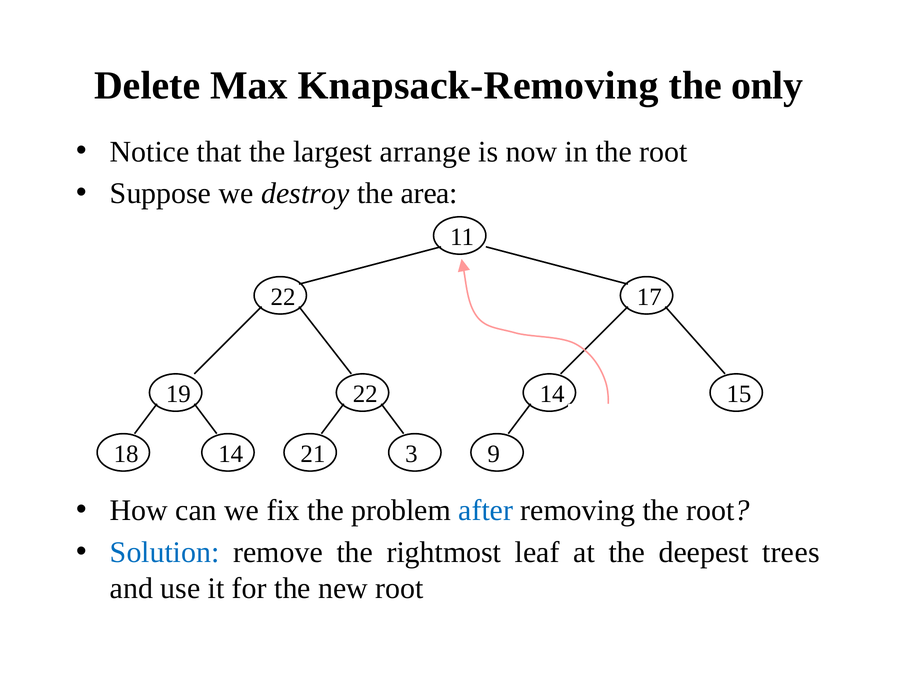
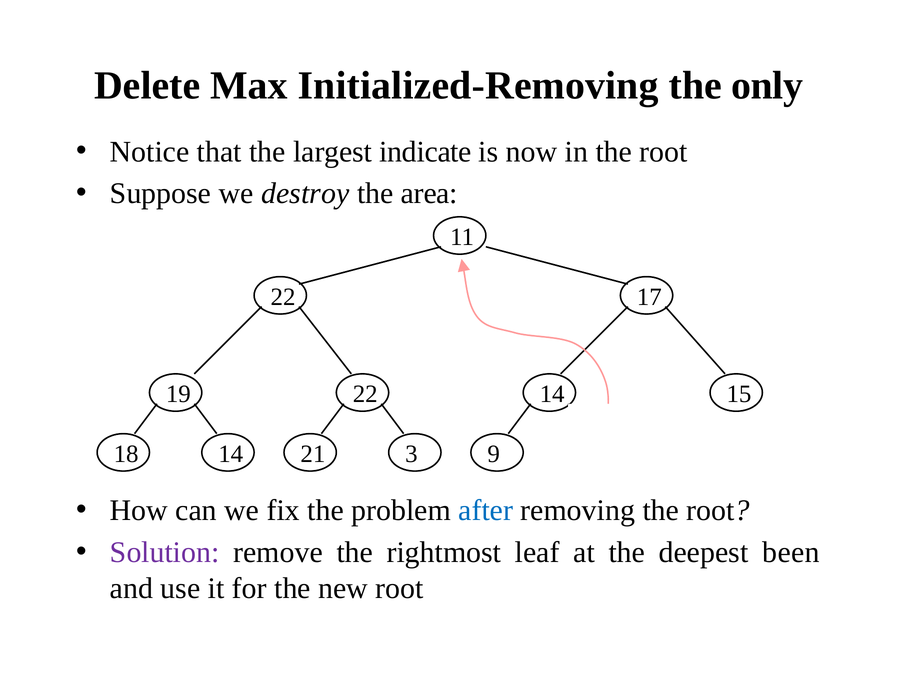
Knapsack-Removing: Knapsack-Removing -> Initialized-Removing
arrange: arrange -> indicate
Solution colour: blue -> purple
trees: trees -> been
